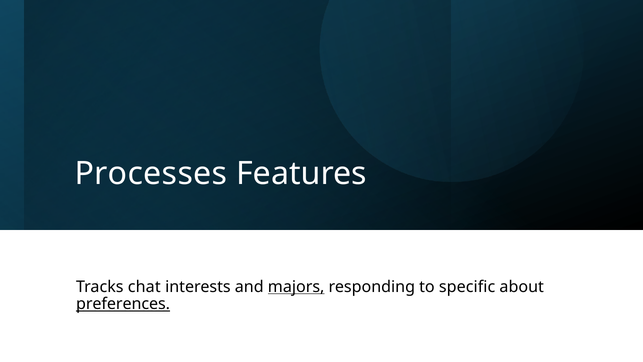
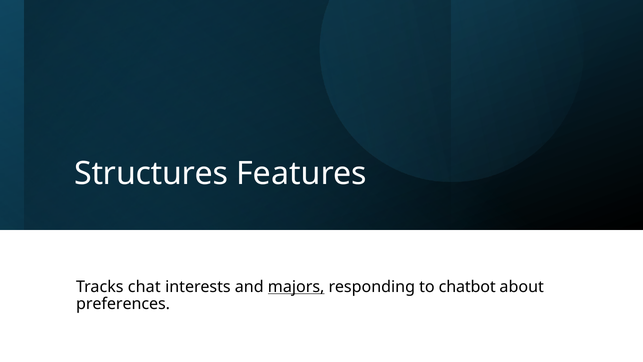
Processes: Processes -> Structures
specific: specific -> chatbot
preferences underline: present -> none
